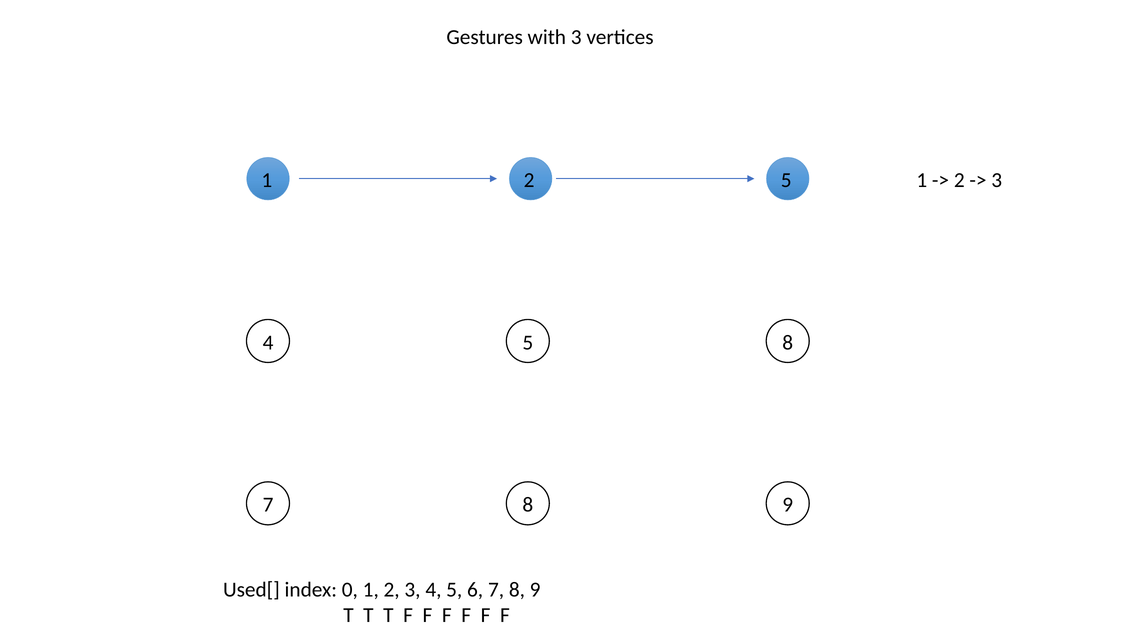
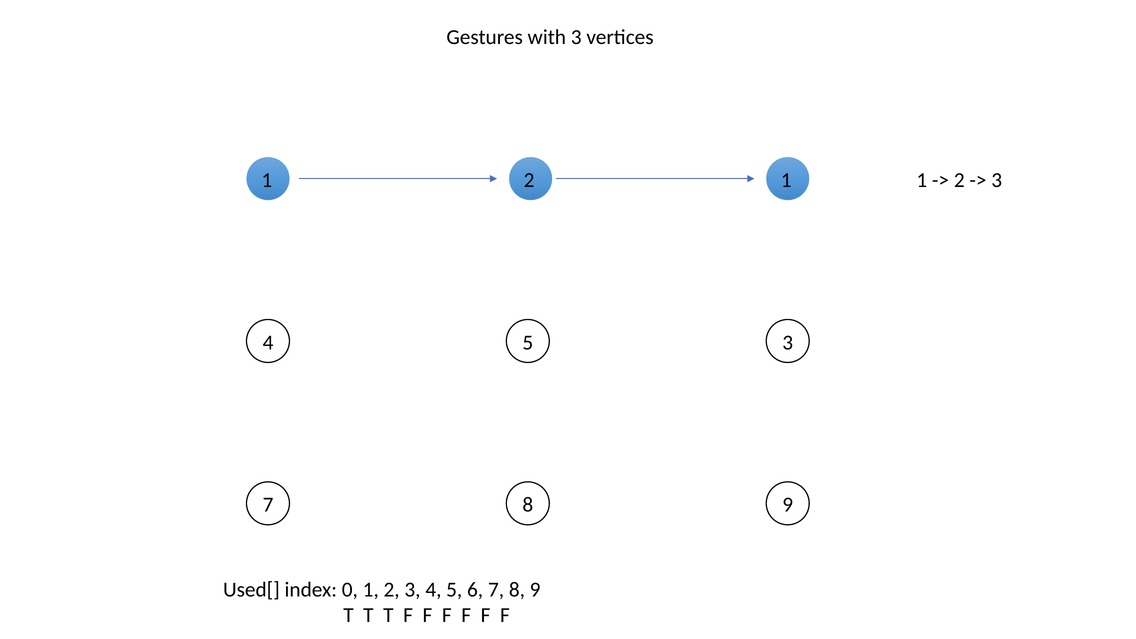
2 5: 5 -> 1
5 8: 8 -> 3
